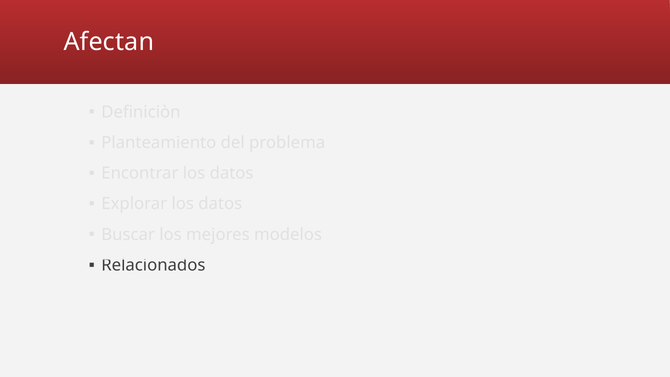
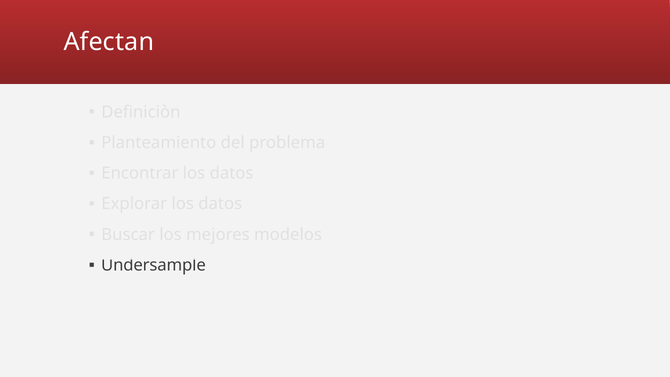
Relacionados: Relacionados -> Undersample
